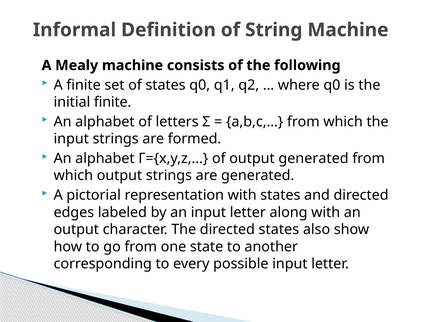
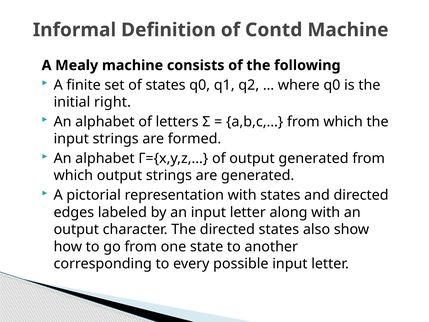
String: String -> Contd
initial finite: finite -> right
